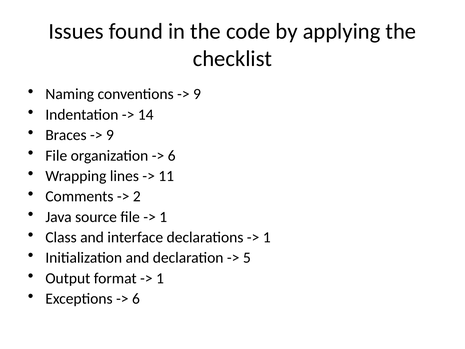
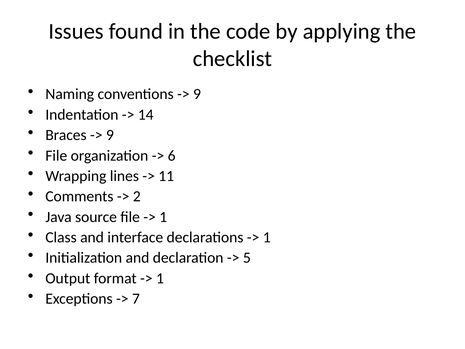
6 at (136, 299): 6 -> 7
